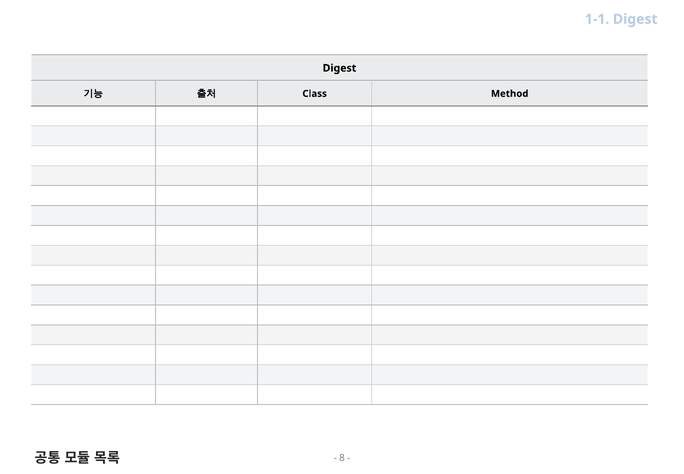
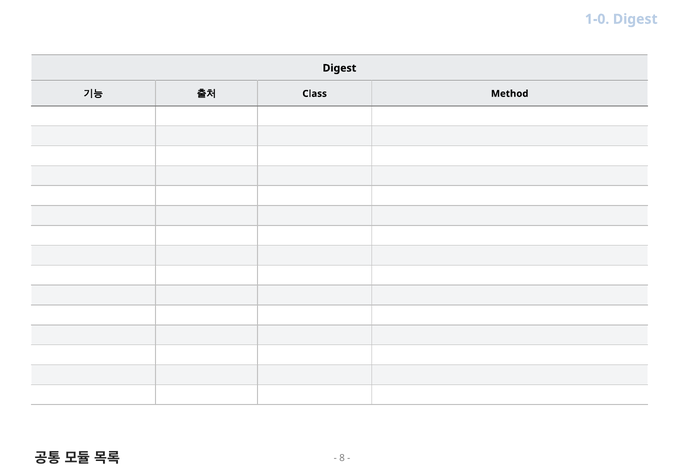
1-1: 1-1 -> 1-0
